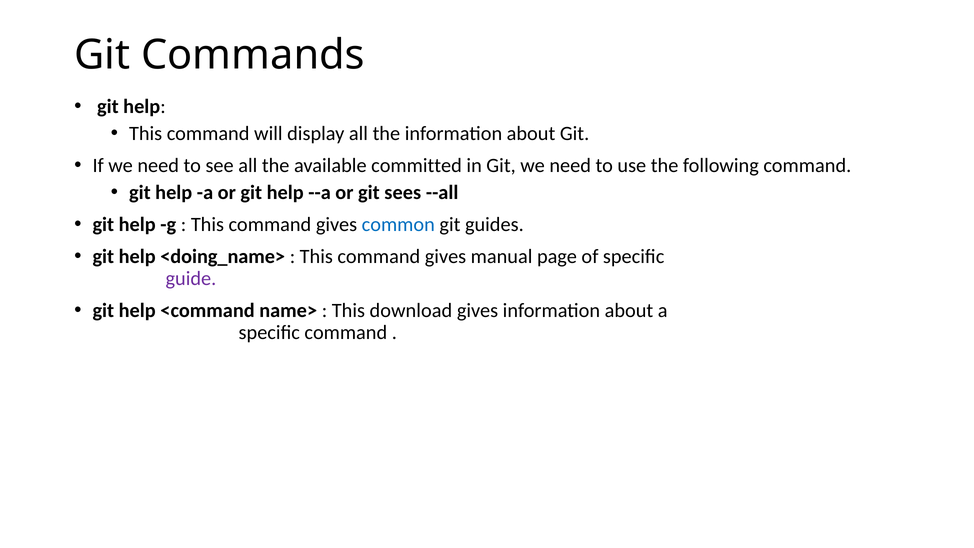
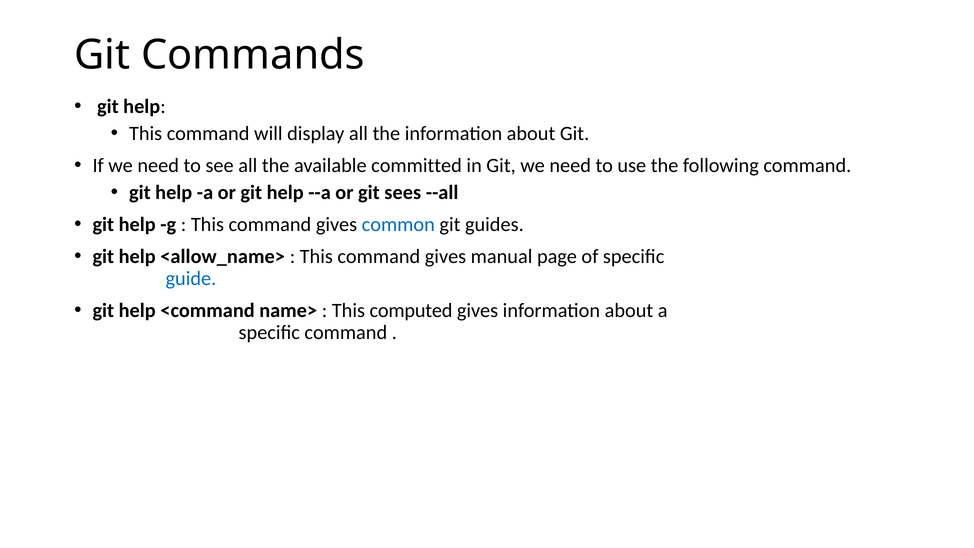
<doing_name>: <doing_name> -> <allow_name>
guide colour: purple -> blue
download: download -> computed
